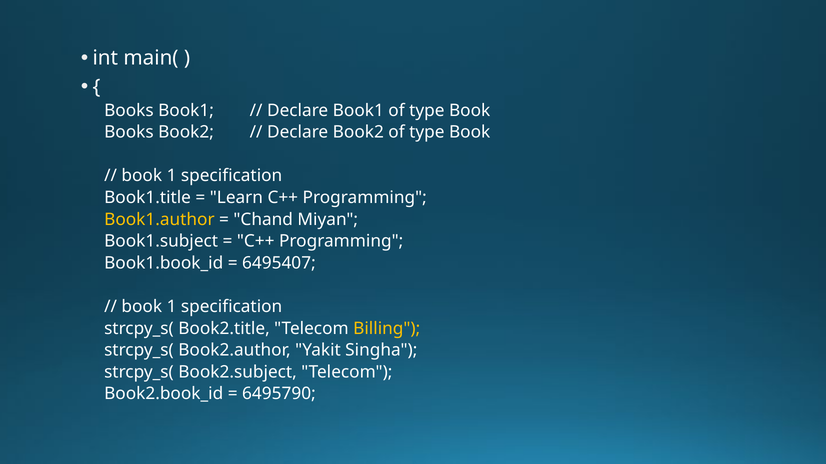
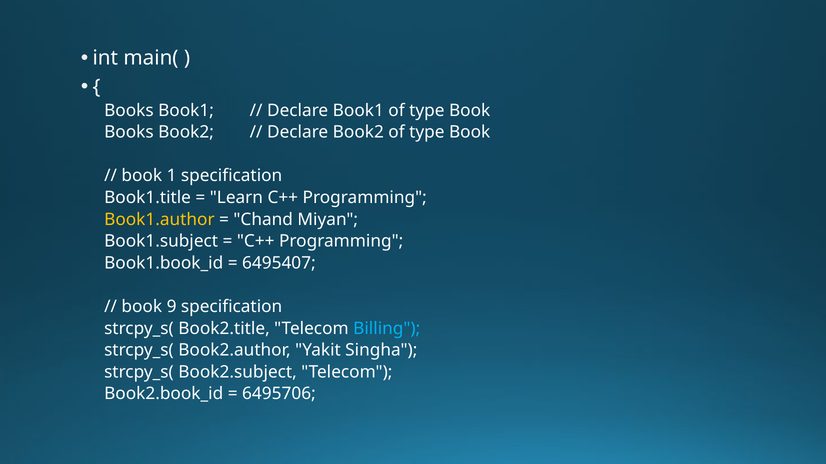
1 at (172, 307): 1 -> 9
Billing colour: yellow -> light blue
6495790: 6495790 -> 6495706
